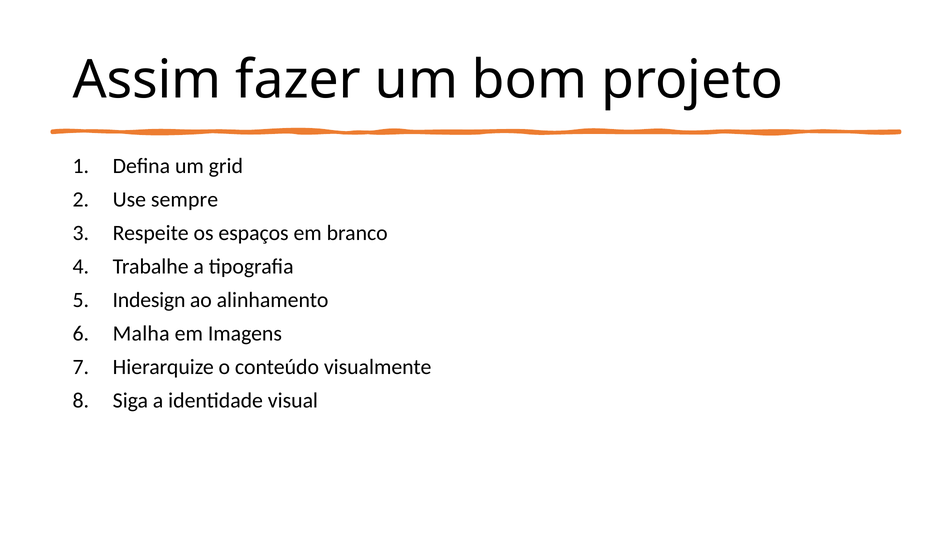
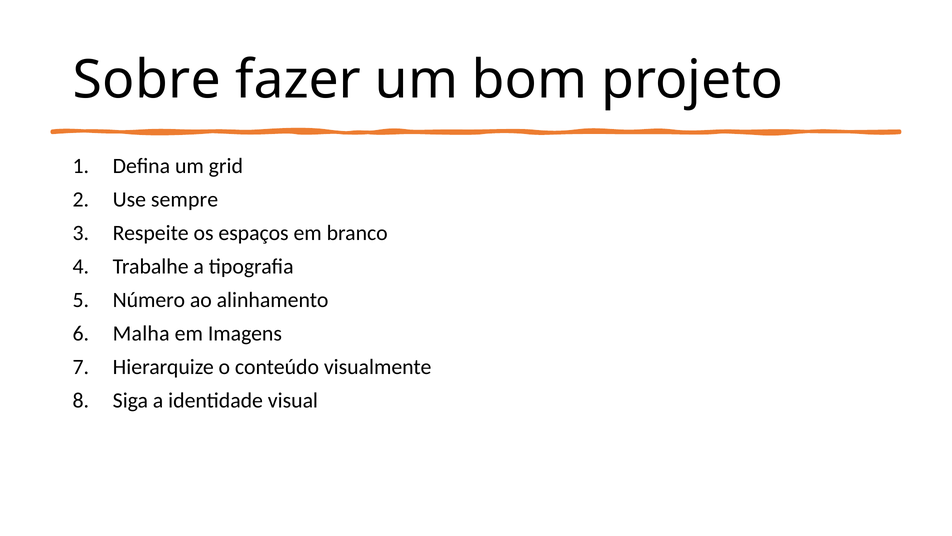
Assim: Assim -> Sobre
Indesign: Indesign -> Número
